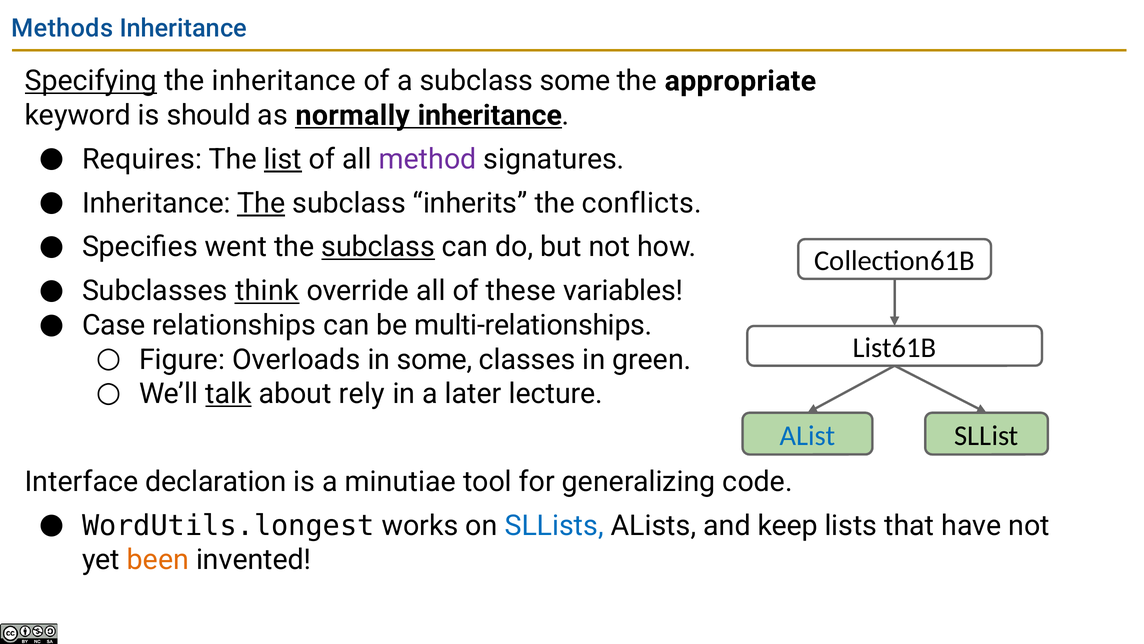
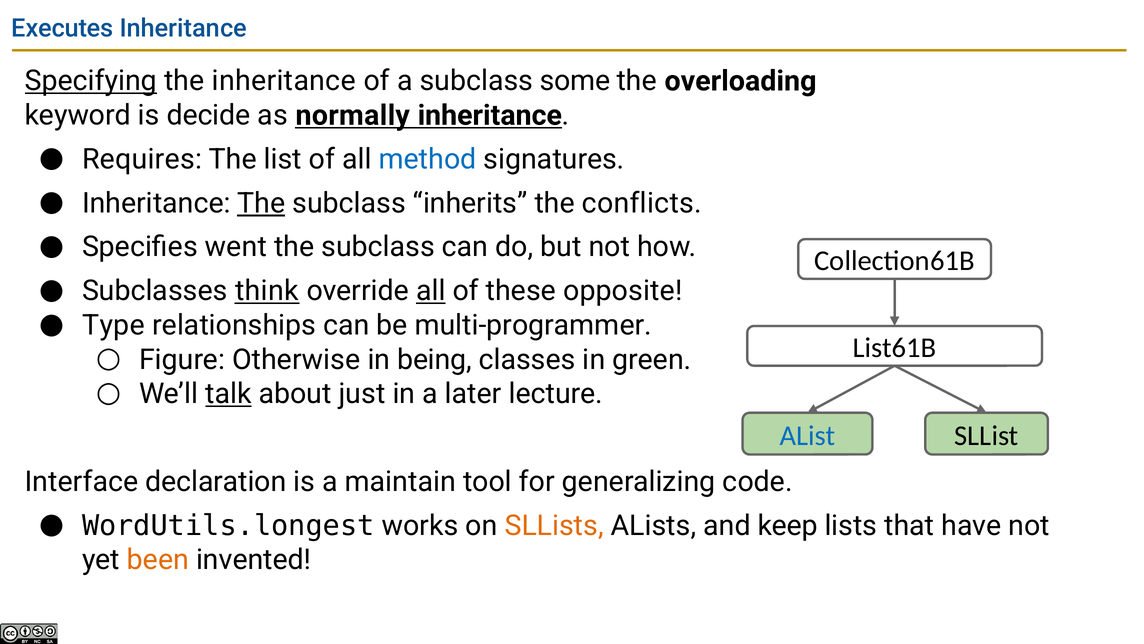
Methods: Methods -> Executes
appropriate: appropriate -> overloading
should: should -> decide
list underline: present -> none
method colour: purple -> blue
subclass at (378, 247) underline: present -> none
all at (431, 291) underline: none -> present
variables: variables -> opposite
Case: Case -> Type
multi-relationships: multi-relationships -> multi-programmer
Overloads: Overloads -> Otherwise
in some: some -> being
rely: rely -> just
minutiae: minutiae -> maintain
SLLists colour: blue -> orange
